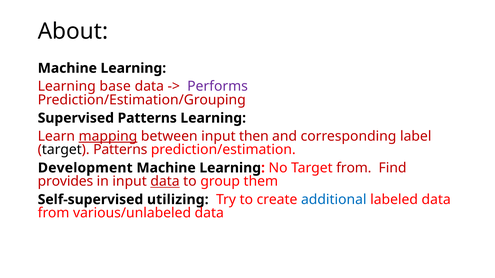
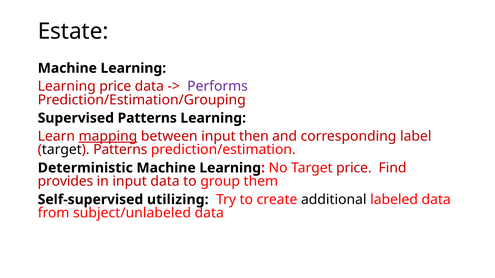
About: About -> Estate
Learning base: base -> price
Development: Development -> Deterministic
Target from: from -> price
data at (165, 182) underline: present -> none
additional colour: blue -> black
various/unlabeled: various/unlabeled -> subject/unlabeled
